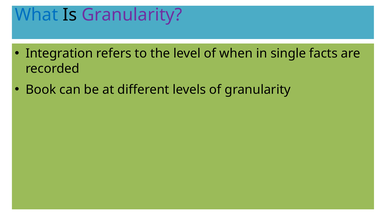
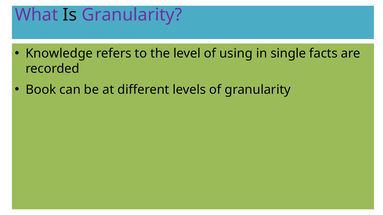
What colour: blue -> purple
Integration: Integration -> Knowledge
when: when -> using
